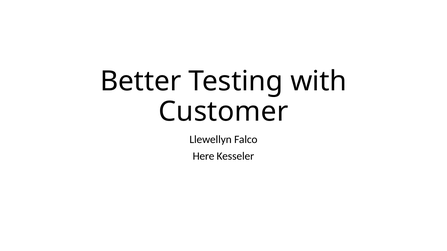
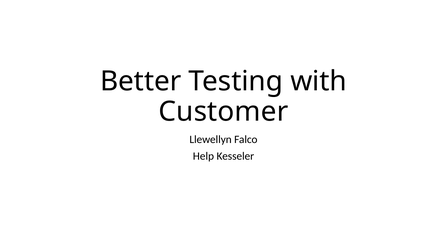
Here: Here -> Help
